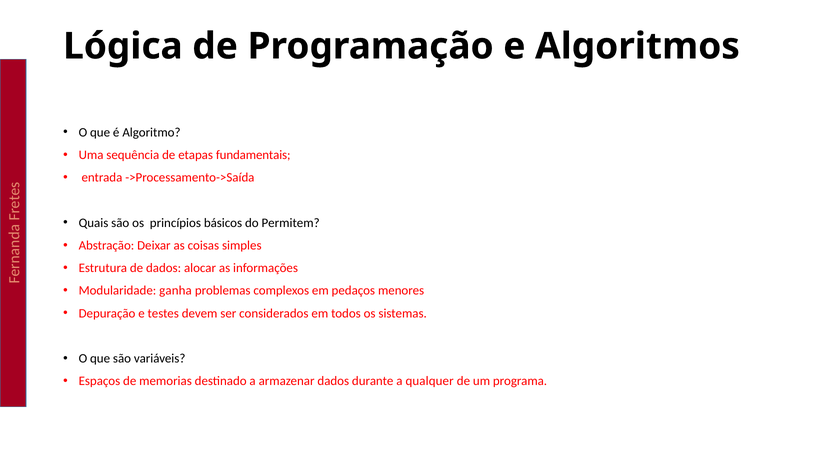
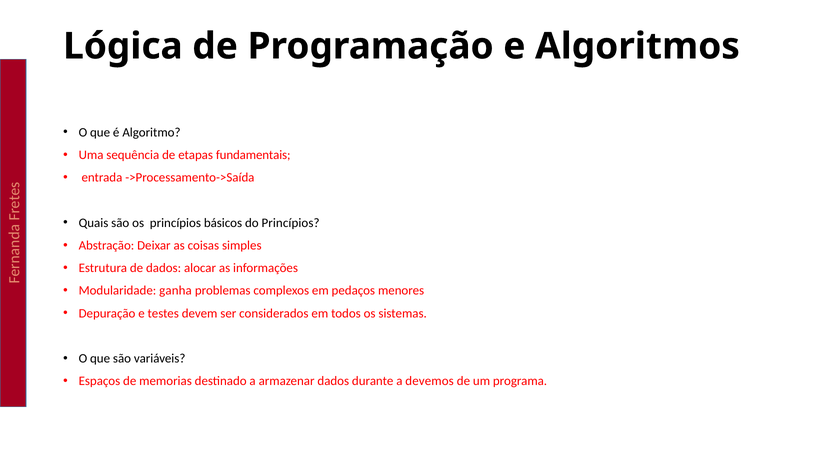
do Permitem: Permitem -> Princípios
qualquer: qualquer -> devemos
